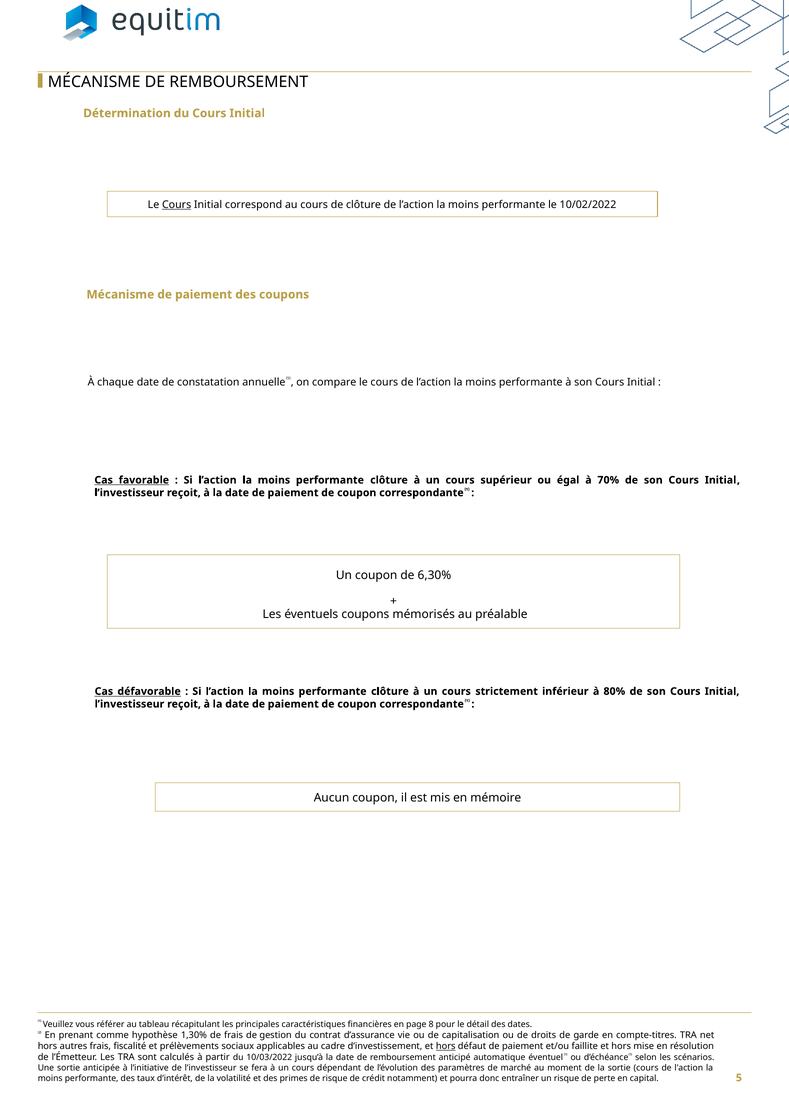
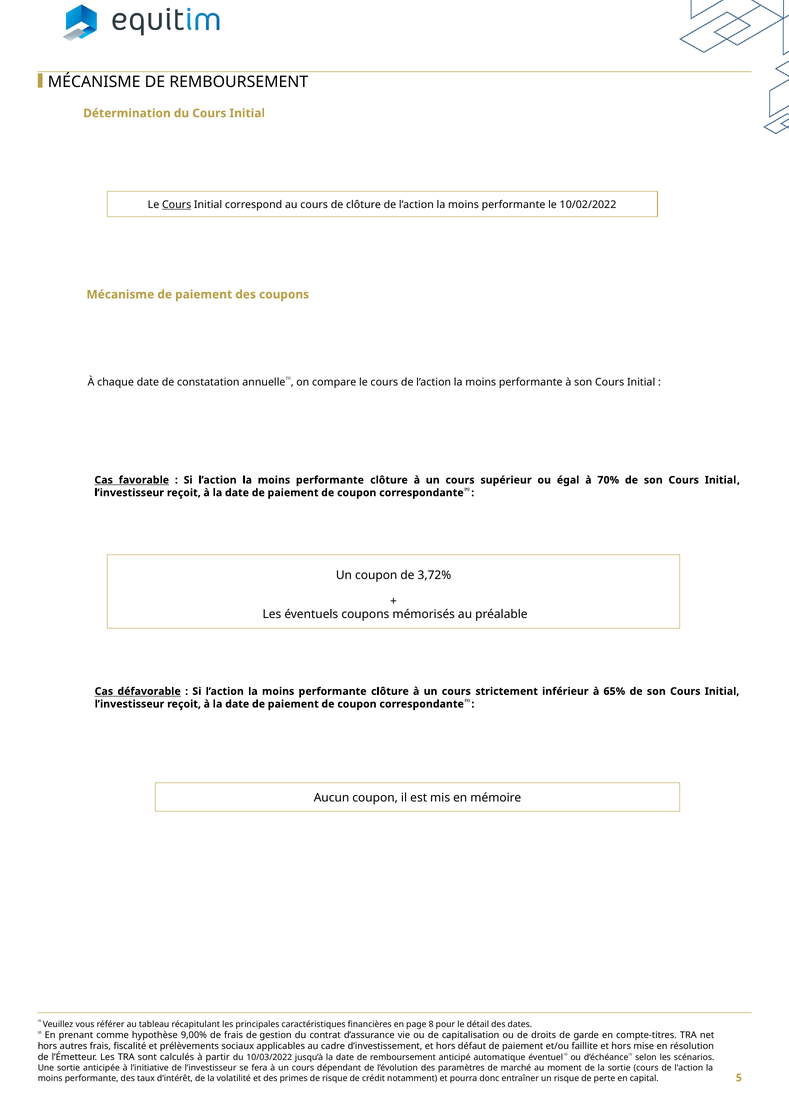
6,30%: 6,30% -> 3,72%
80%: 80% -> 65%
1,30%: 1,30% -> 9,00%
hors at (446, 1047) underline: present -> none
